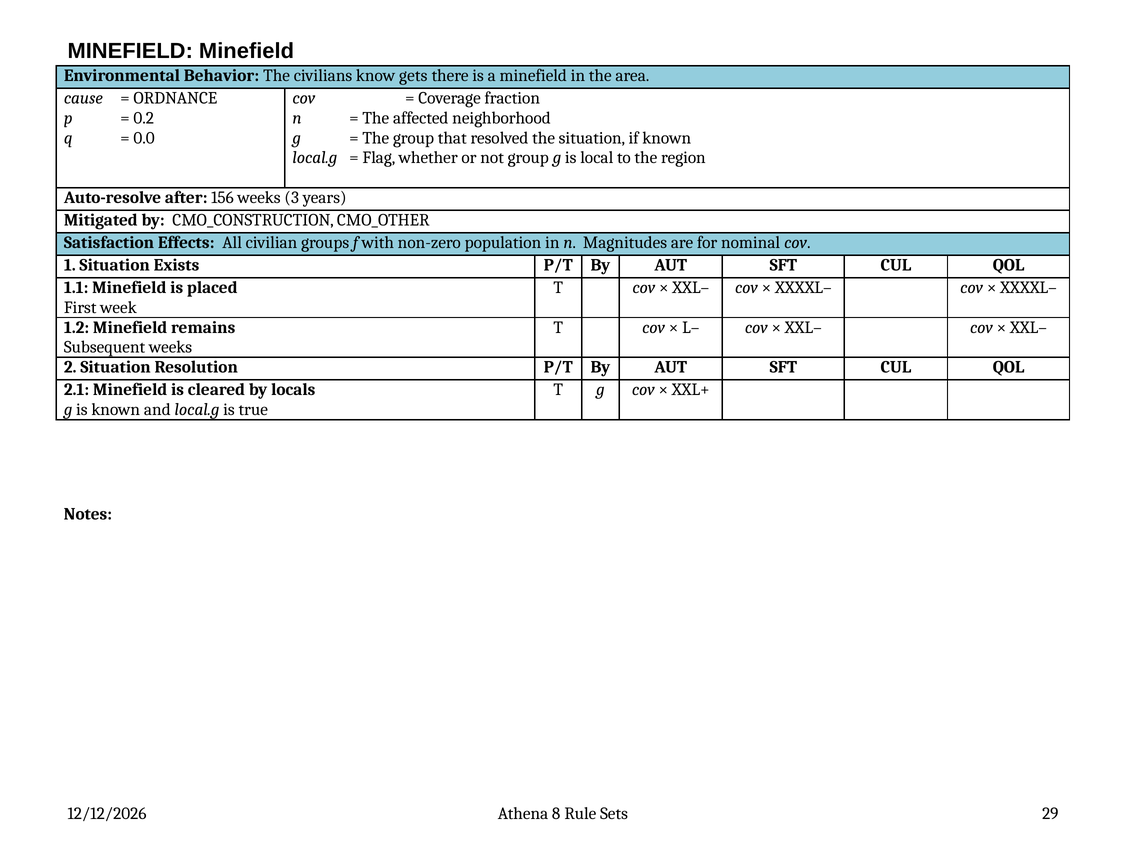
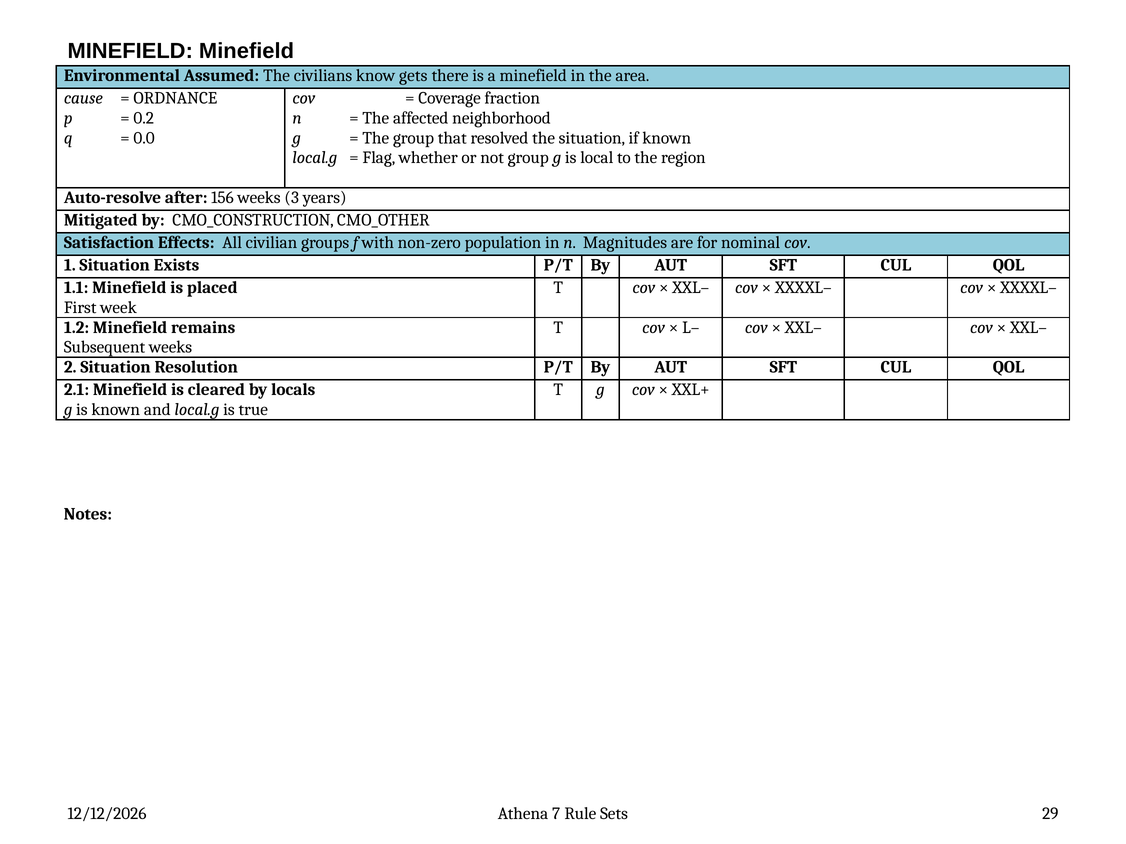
Behavior: Behavior -> Assumed
8: 8 -> 7
